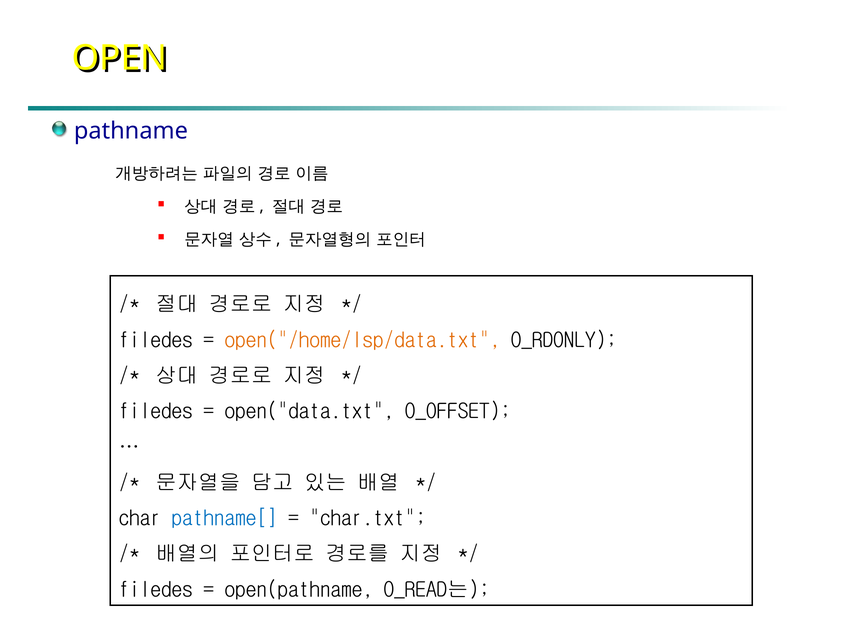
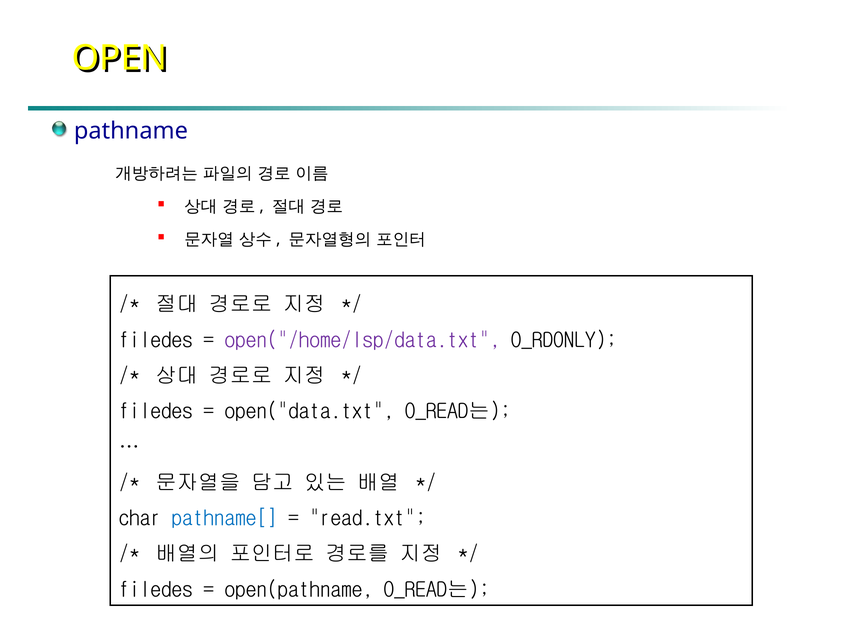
open("/home/lsp/data.txt colour: orange -> purple
open("data.txt O_OFFSET: O_OFFSET -> O_READ는
char.txt: char.txt -> read.txt
